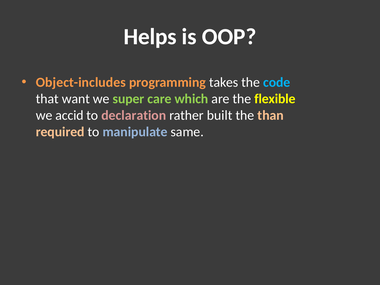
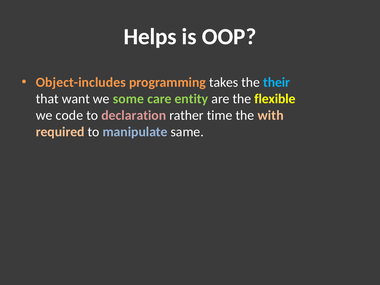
code: code -> their
super: super -> some
which: which -> entity
accid: accid -> code
built: built -> time
than: than -> with
